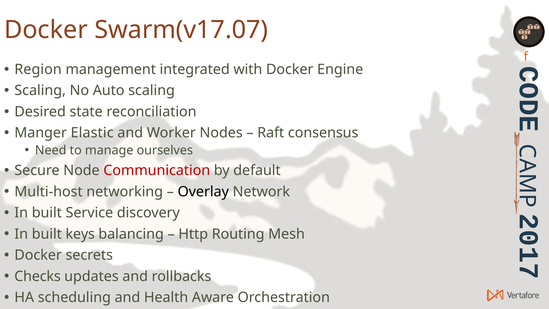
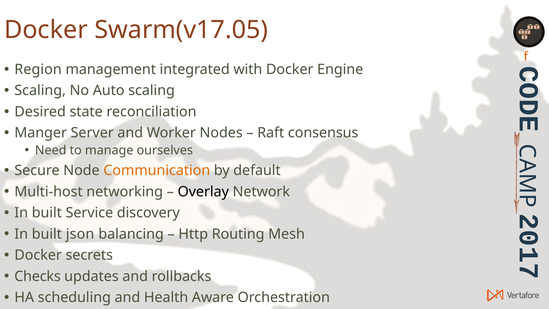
Swarm(v17.07: Swarm(v17.07 -> Swarm(v17.05
Elastic: Elastic -> Server
Communication colour: red -> orange
keys: keys -> json
